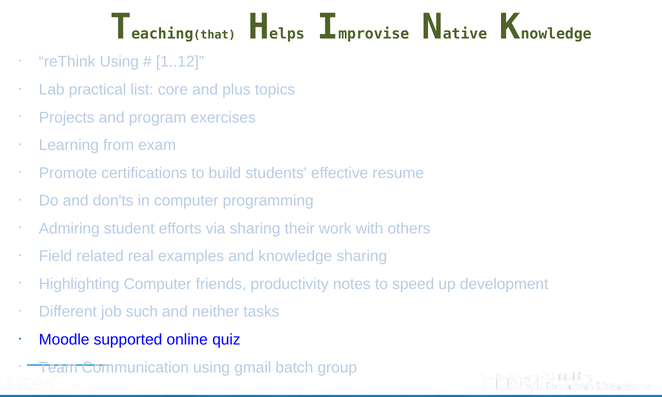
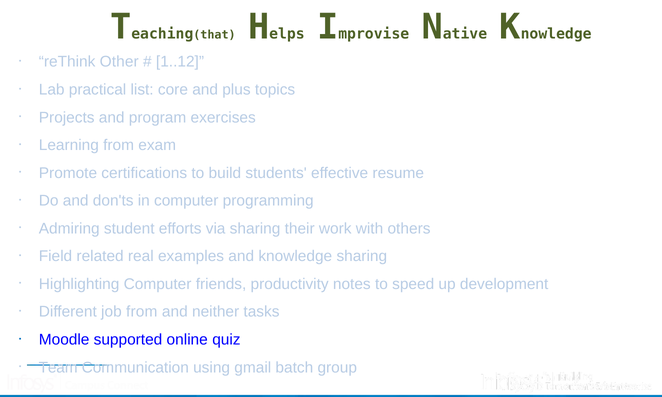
reThink Using: Using -> Other
job such: such -> from
